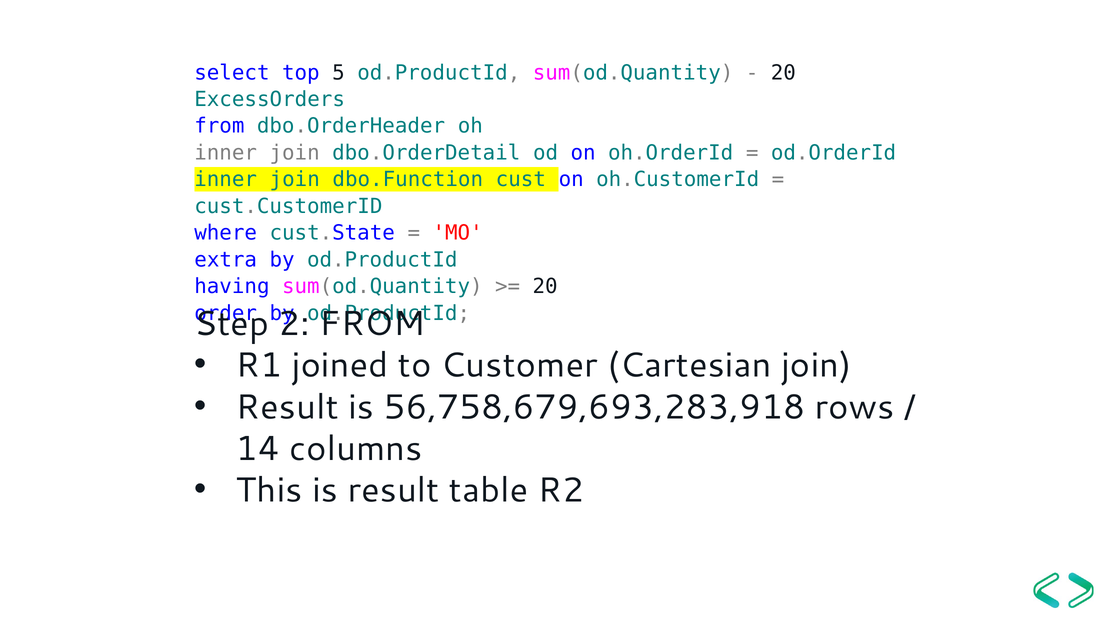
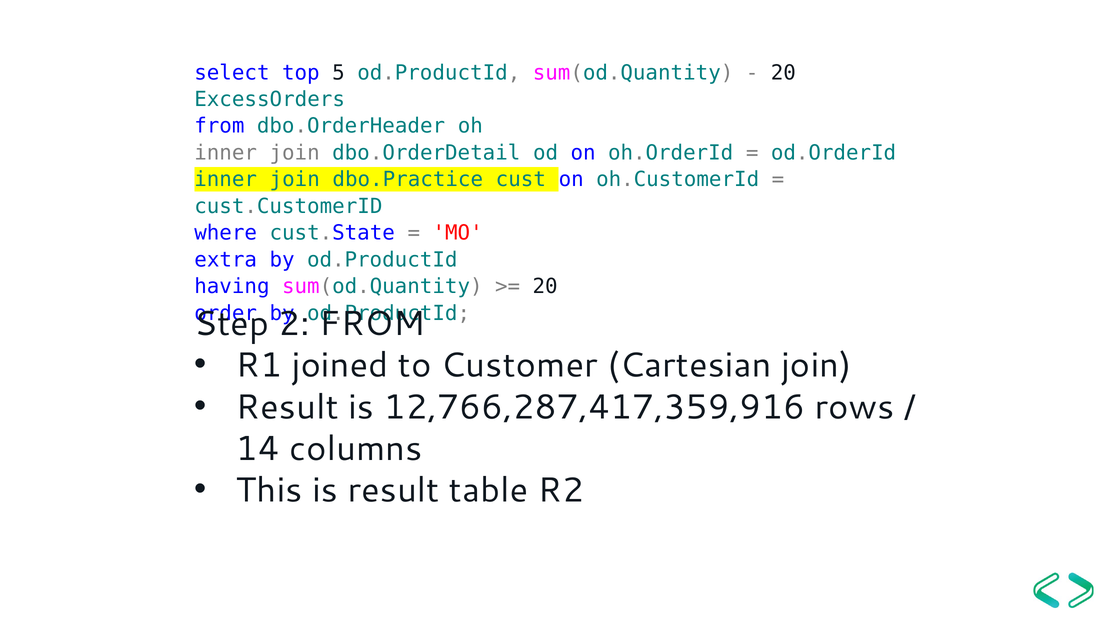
dbo.Function: dbo.Function -> dbo.Practice
56,758,679,693,283,918: 56,758,679,693,283,918 -> 12,766,287,417,359,916
